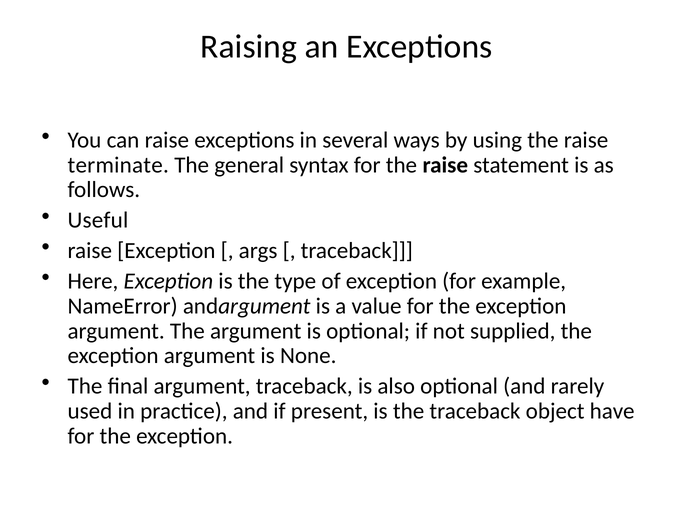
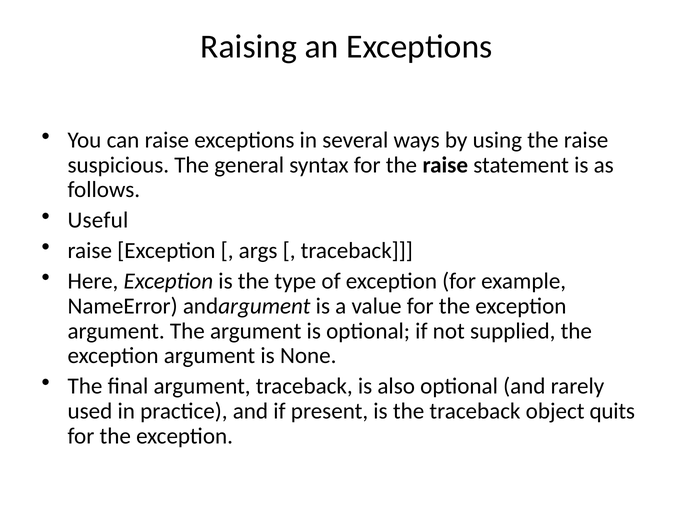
terminate: terminate -> suspicious
have: have -> quits
